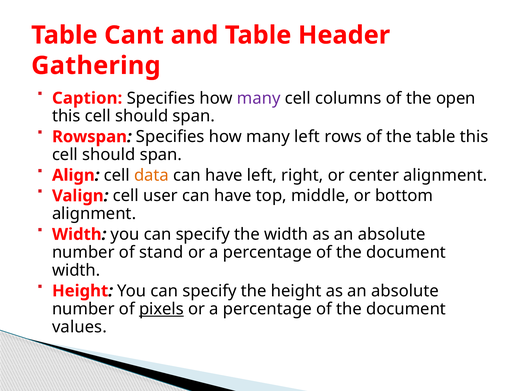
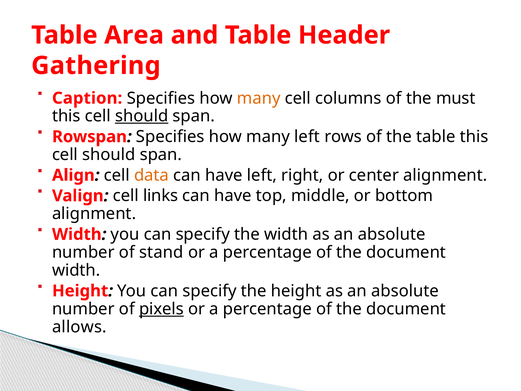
Cant: Cant -> Area
many at (259, 98) colour: purple -> orange
open: open -> must
should at (142, 116) underline: none -> present
user: user -> links
values: values -> allows
